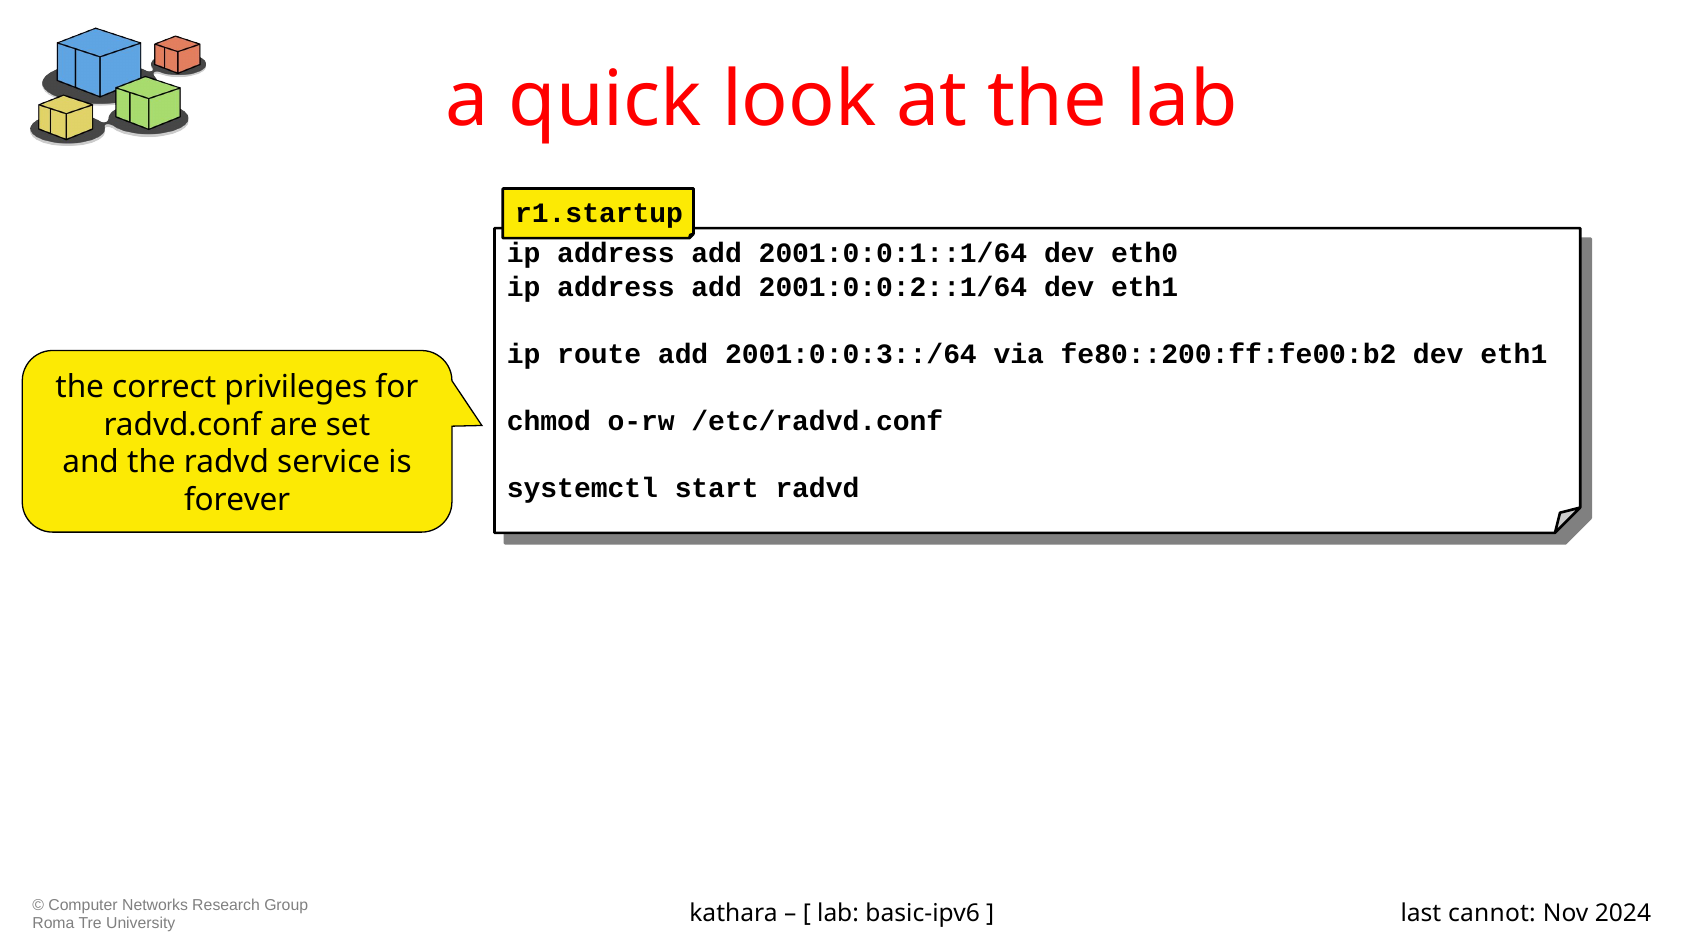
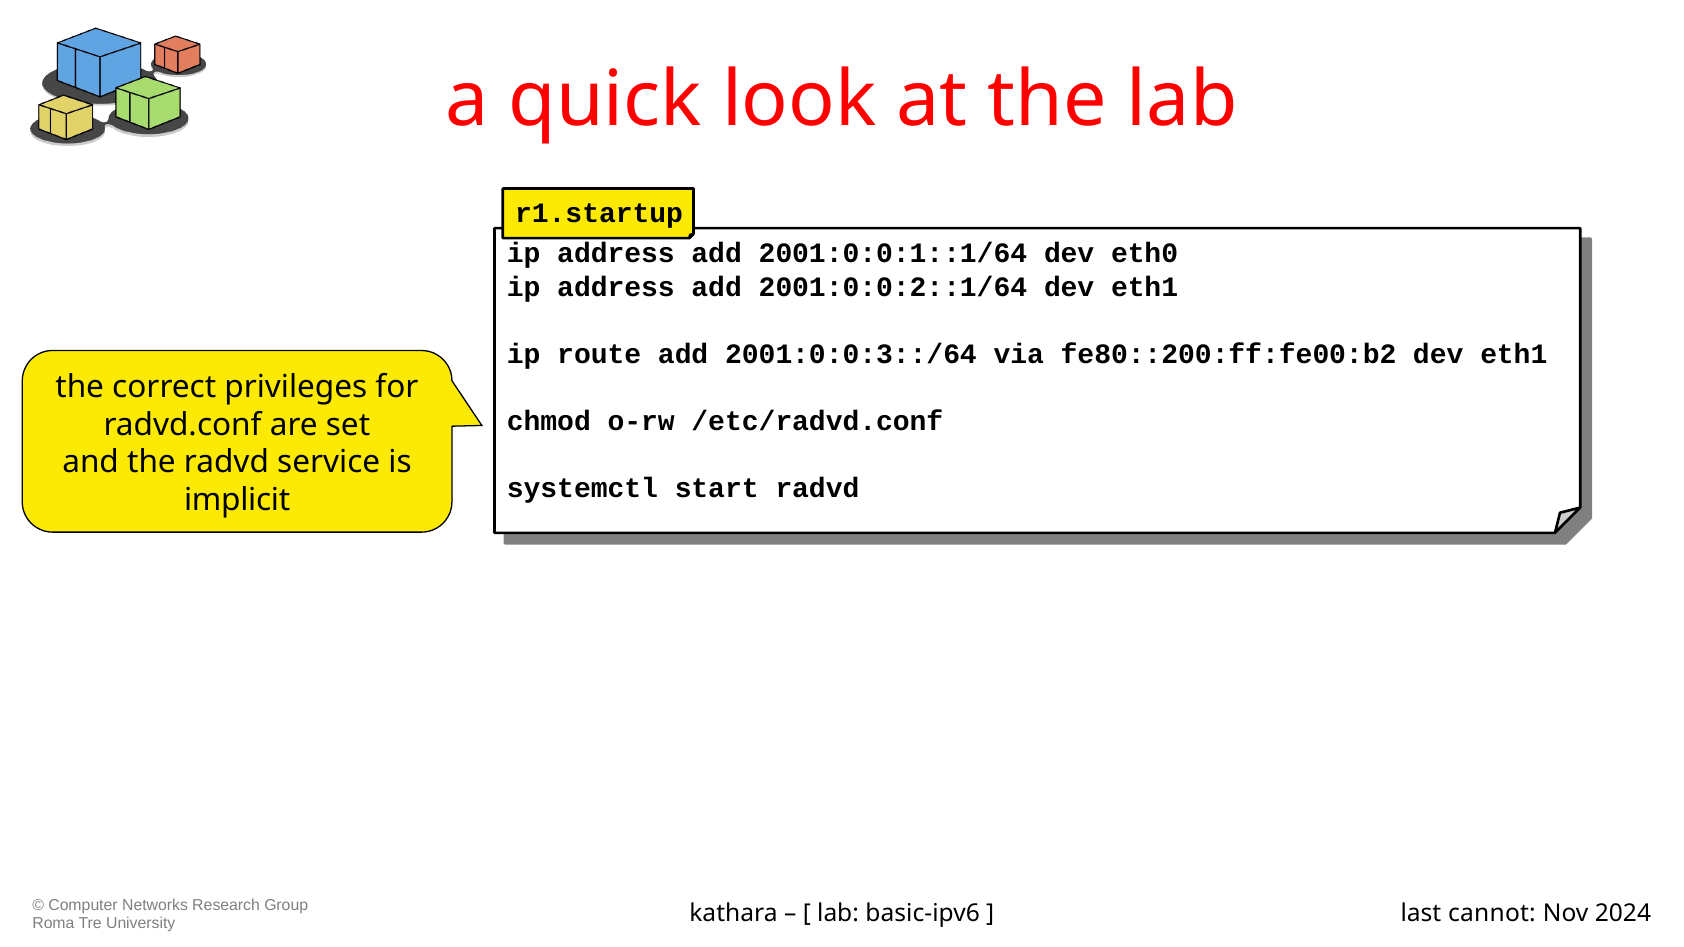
forever: forever -> implicit
